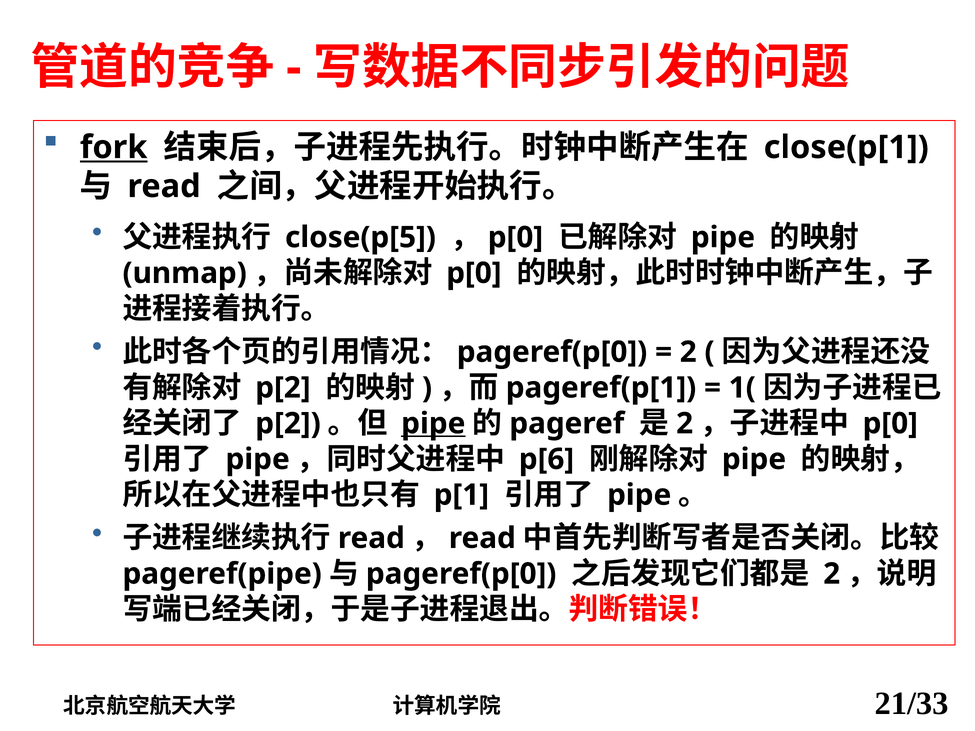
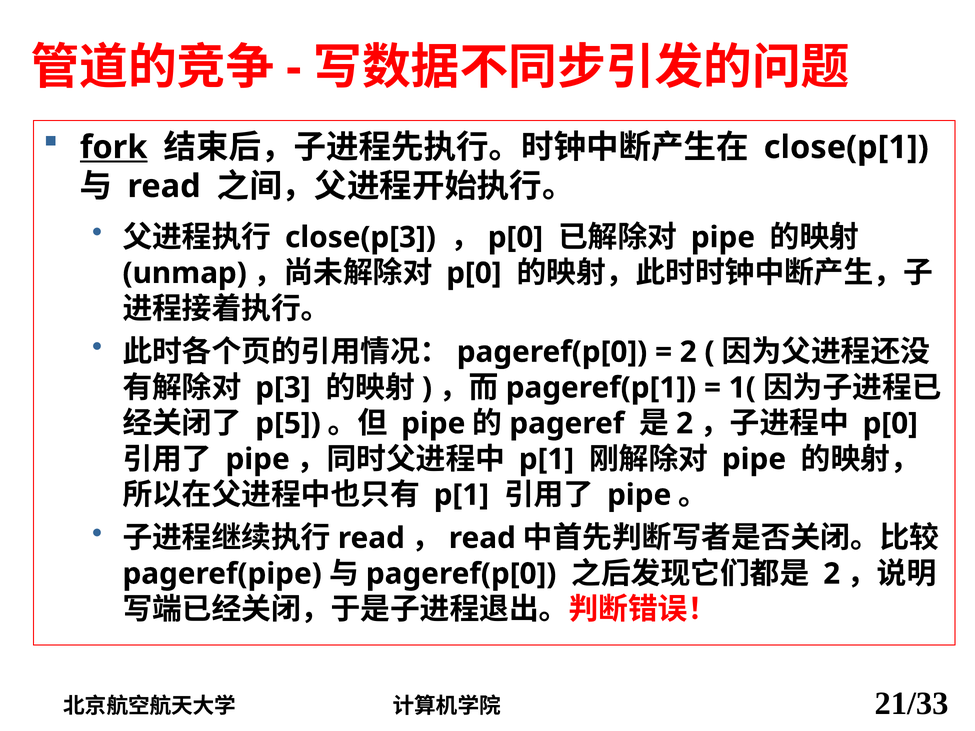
close(p[5: close(p[5 -> close(p[3
p[2 at (283, 388): p[2 -> p[3
p[2 at (288, 424): p[2 -> p[5
pipe at (433, 424) underline: present -> none
p[6 at (547, 459): p[6 -> p[1
